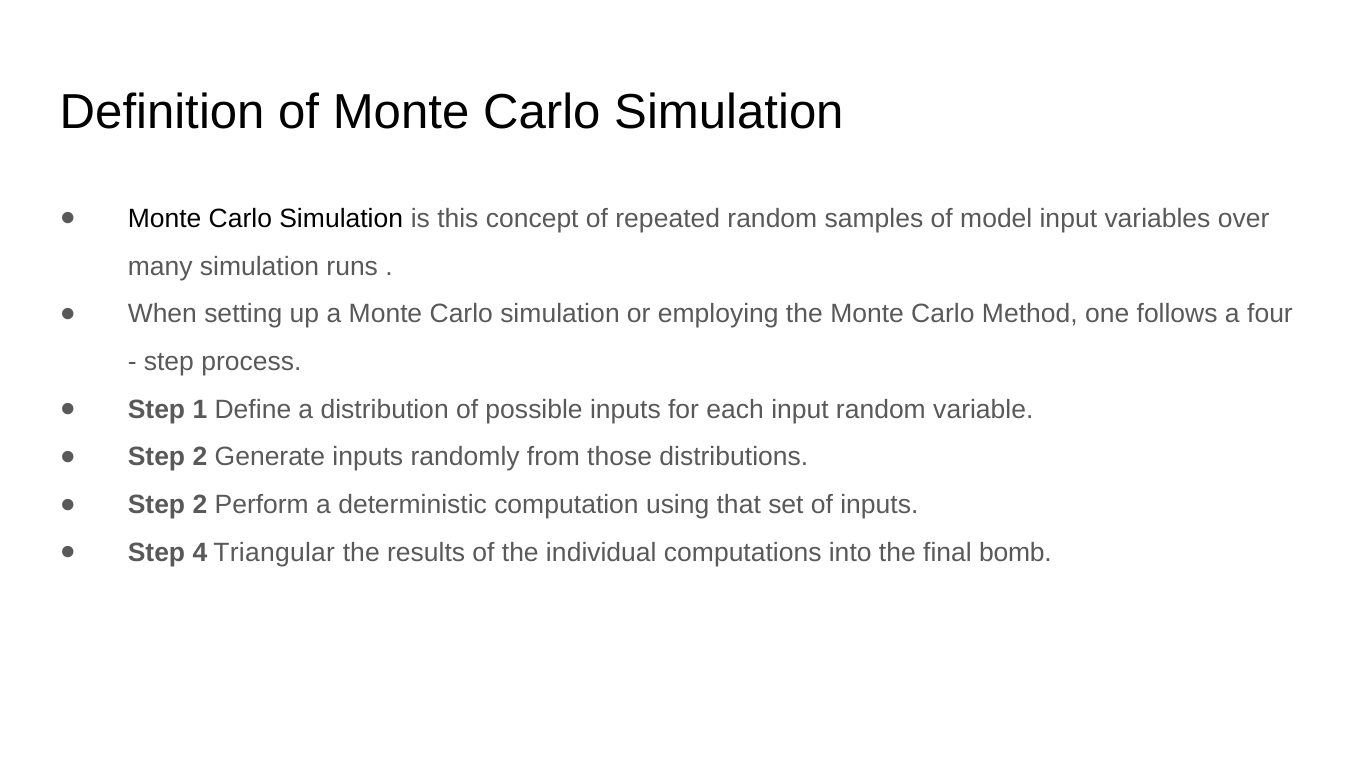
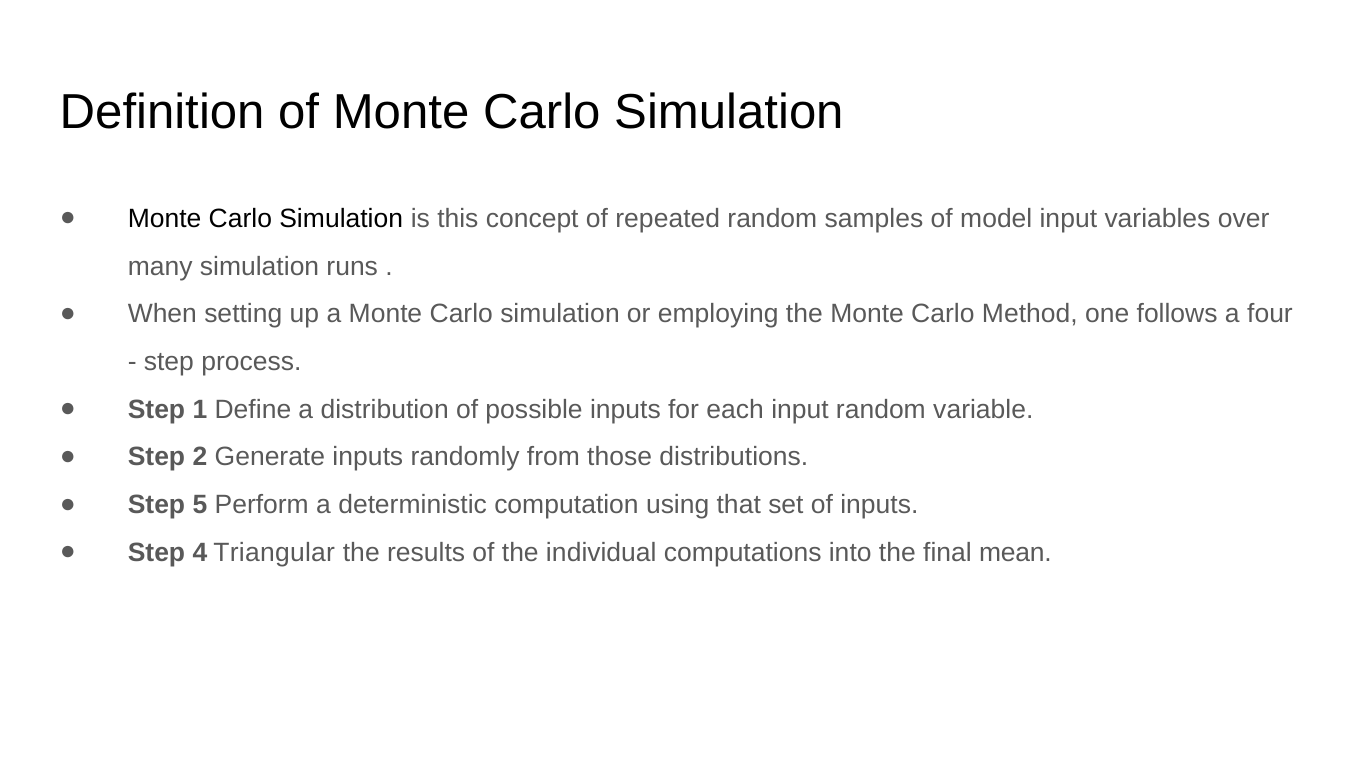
2 at (200, 505): 2 -> 5
bomb: bomb -> mean
